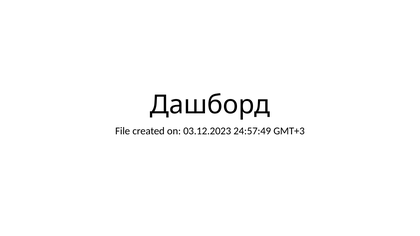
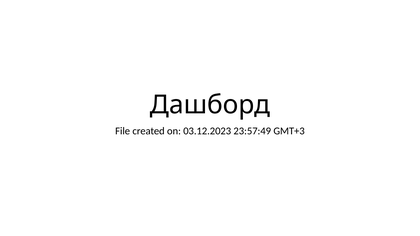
24:57:49: 24:57:49 -> 23:57:49
